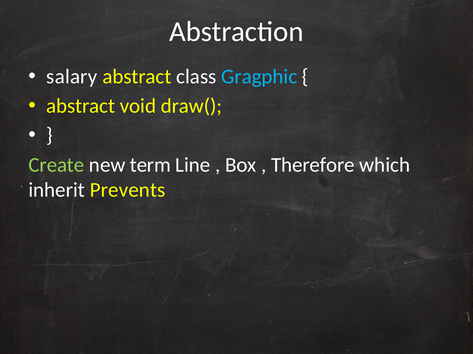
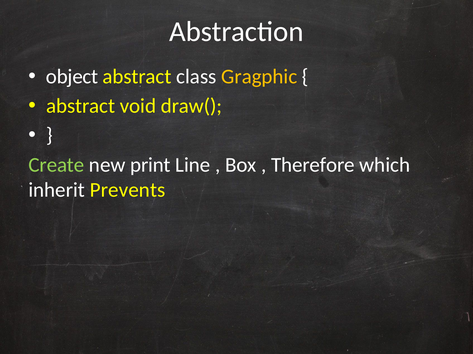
salary: salary -> object
Gragphic colour: light blue -> yellow
term: term -> print
